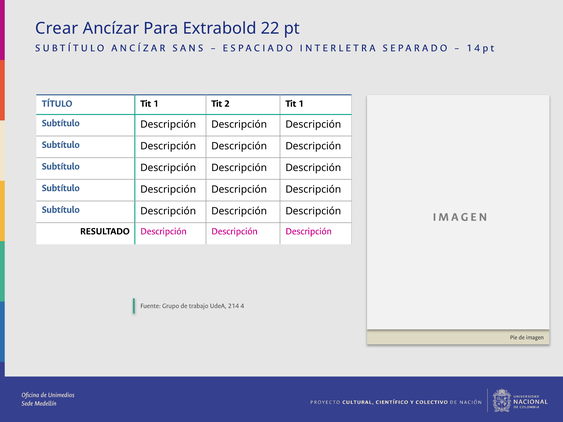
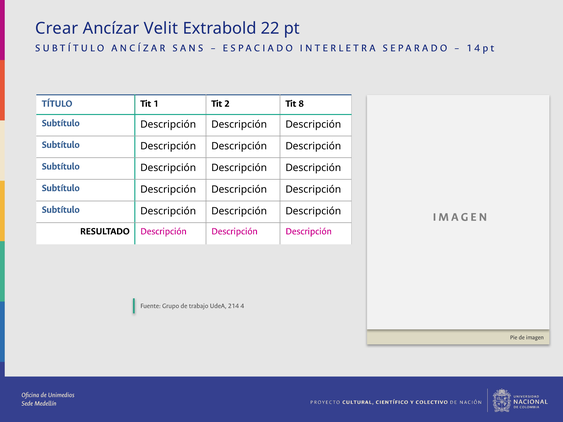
Para: Para -> Velit
2 Tit 1: 1 -> 8
